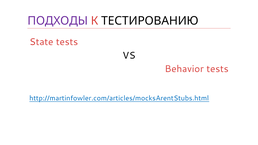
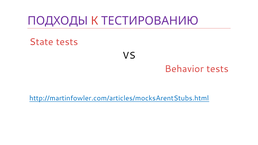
ТЕСТИРОВАНИЮ colour: black -> purple
